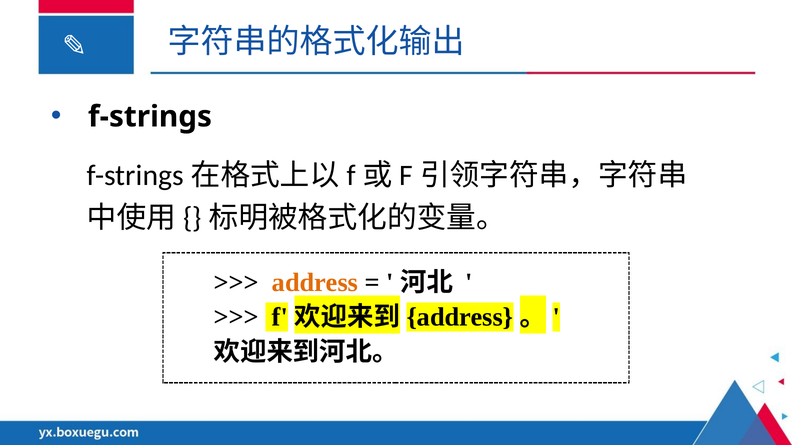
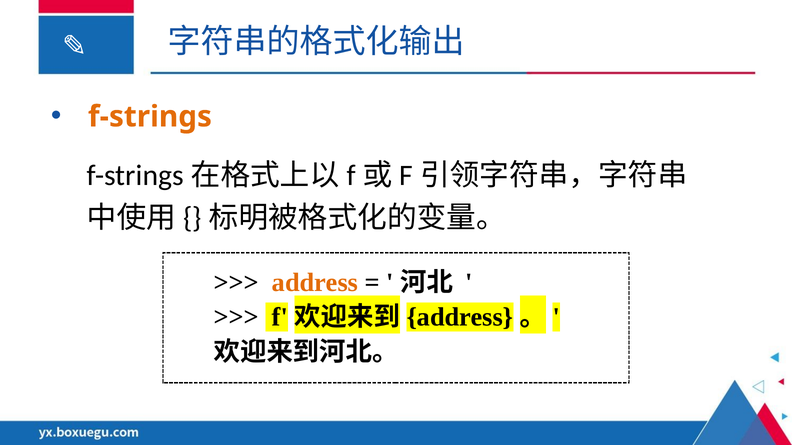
f-strings colour: black -> orange
